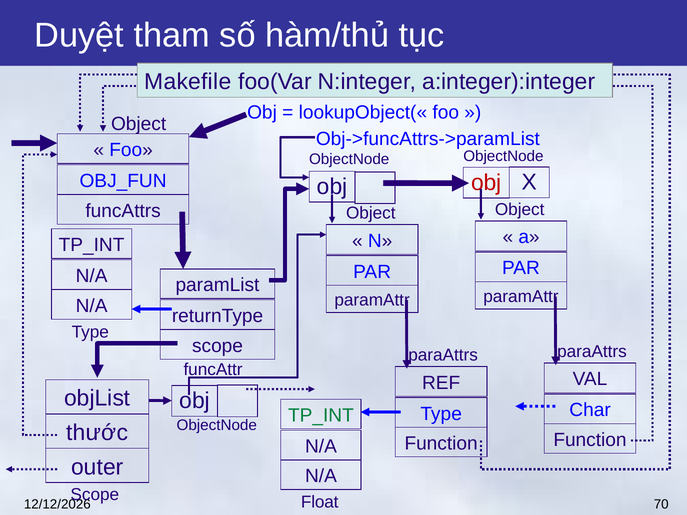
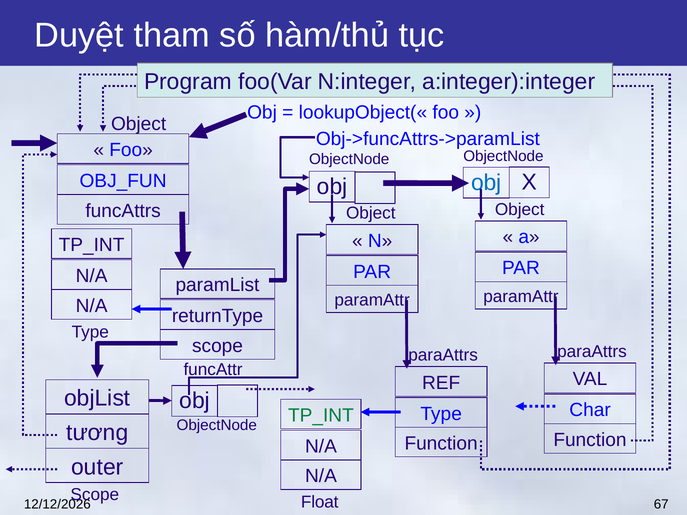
Makefile: Makefile -> Program
obj at (486, 183) colour: red -> blue
thước: thước -> tương
70: 70 -> 67
